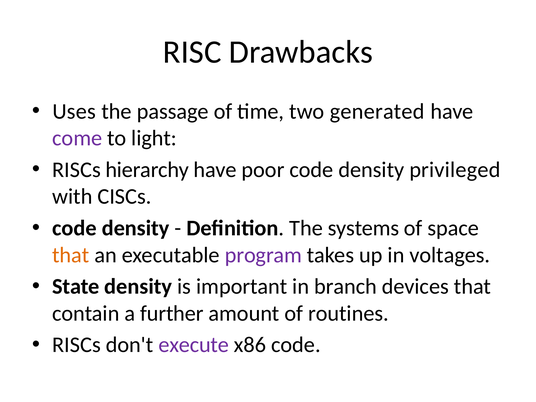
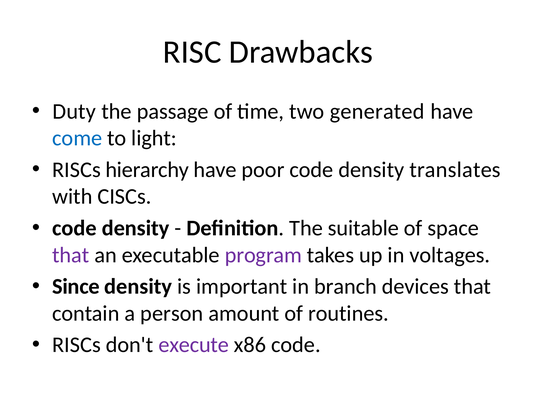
Uses: Uses -> Duty
come colour: purple -> blue
privileged: privileged -> translates
systems: systems -> suitable
that at (71, 255) colour: orange -> purple
State: State -> Since
further: further -> person
